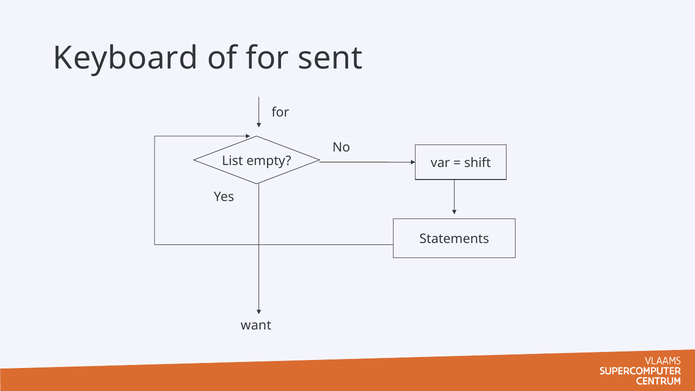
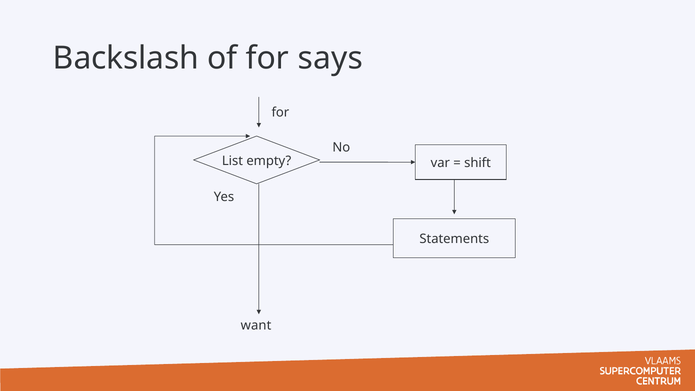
Keyboard: Keyboard -> Backslash
sent: sent -> says
